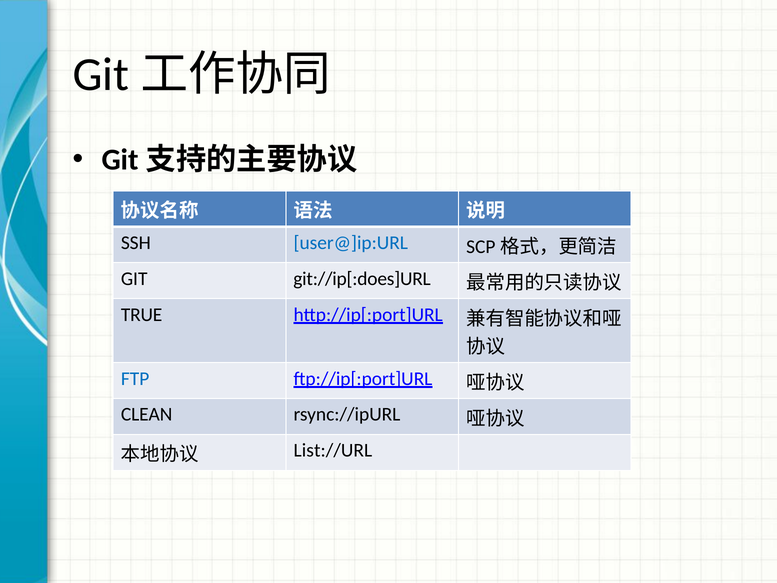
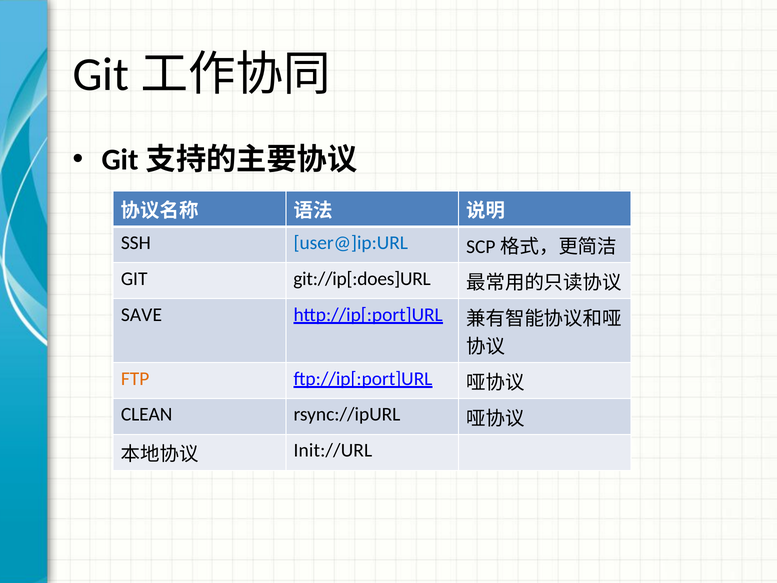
TRUE: TRUE -> SAVE
FTP colour: blue -> orange
List://URL: List://URL -> Init://URL
